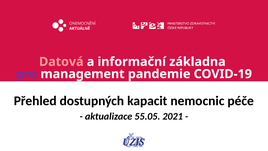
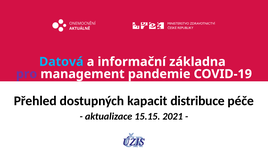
Datová colour: pink -> light blue
nemocnic: nemocnic -> distribuce
55.05: 55.05 -> 15.15
